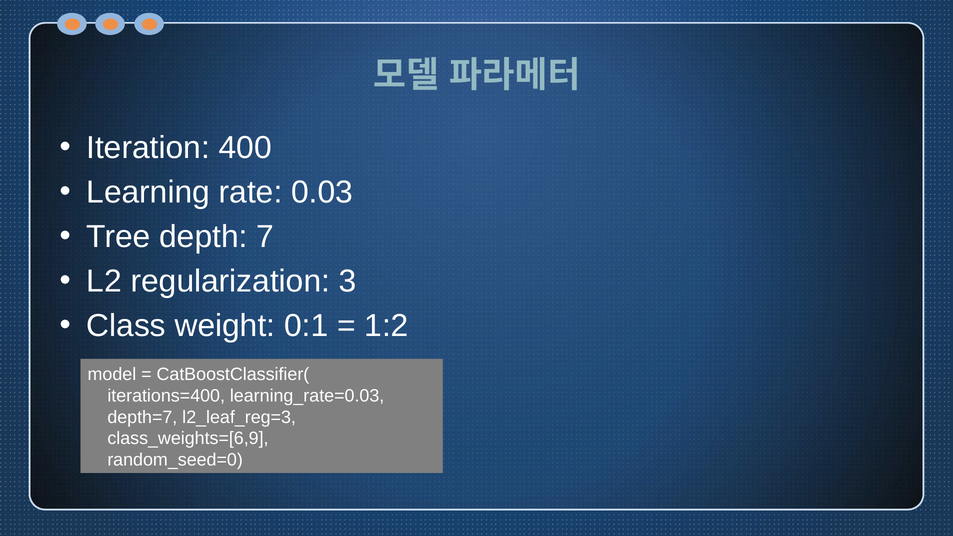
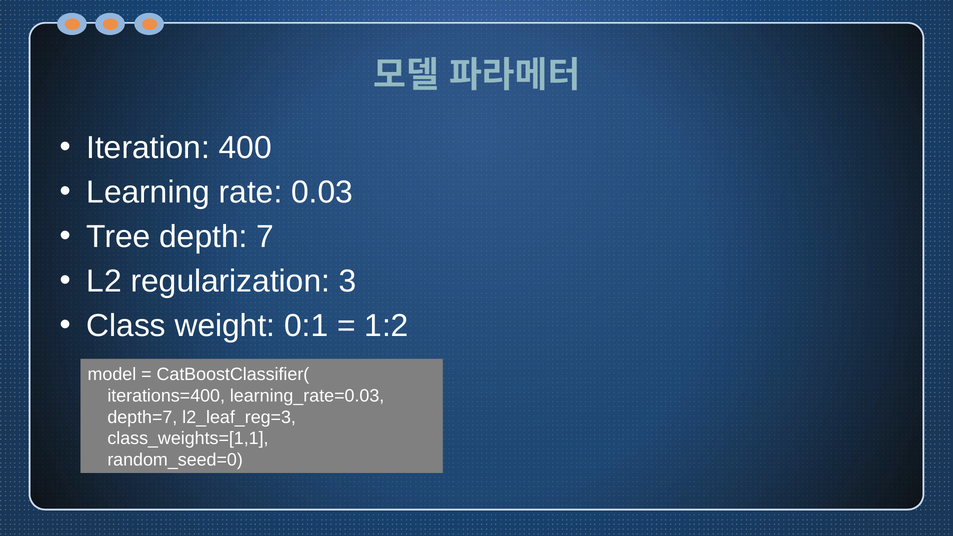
class_weights=[6,9: class_weights=[6,9 -> class_weights=[1,1
